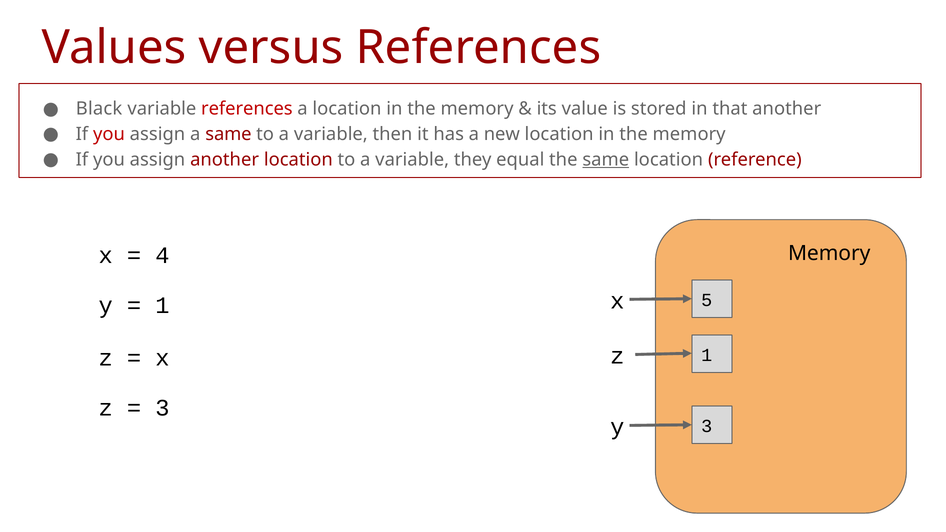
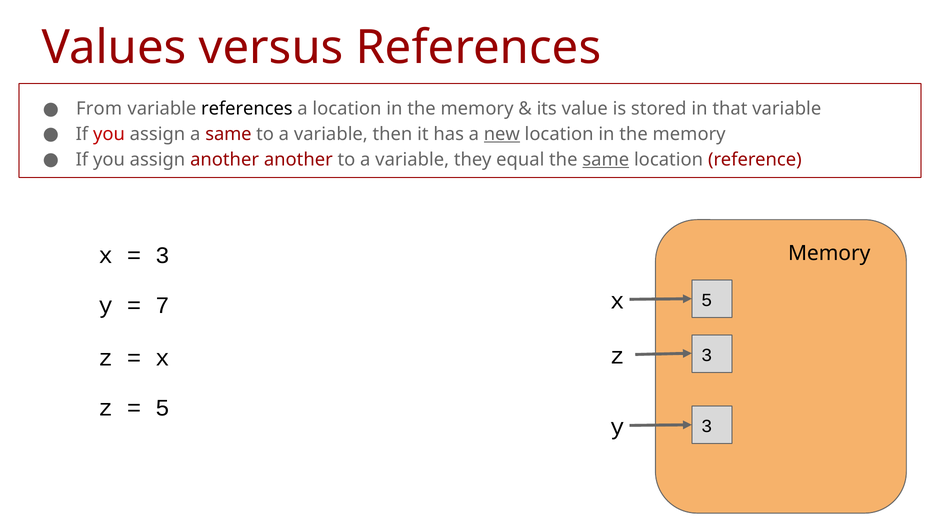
Black: Black -> From
references at (247, 109) colour: red -> black
that another: another -> variable
new underline: none -> present
another location: location -> another
4 at (162, 255): 4 -> 3
1 at (162, 305): 1 -> 7
z 1: 1 -> 3
3 at (162, 408): 3 -> 5
